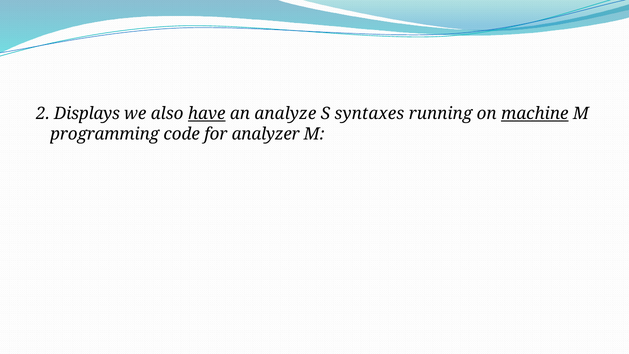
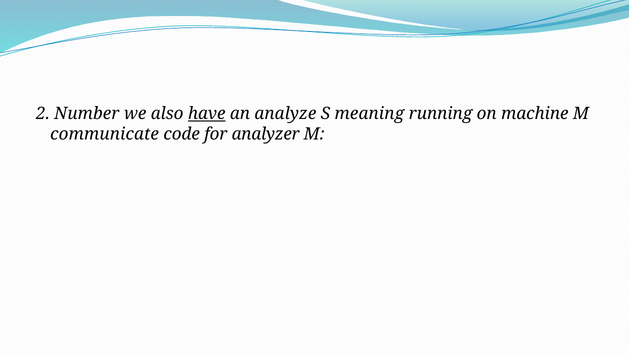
Displays: Displays -> Number
syntaxes: syntaxes -> meaning
machine underline: present -> none
programming: programming -> communicate
